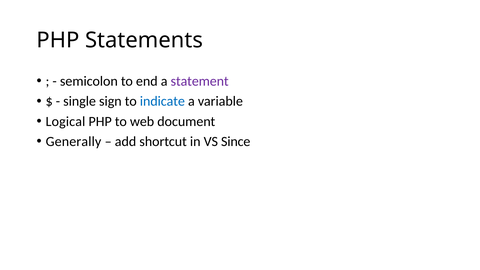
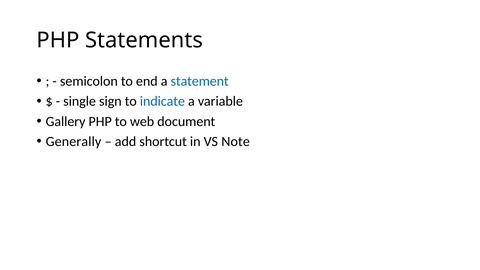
statement colour: purple -> blue
Logical: Logical -> Gallery
Since: Since -> Note
